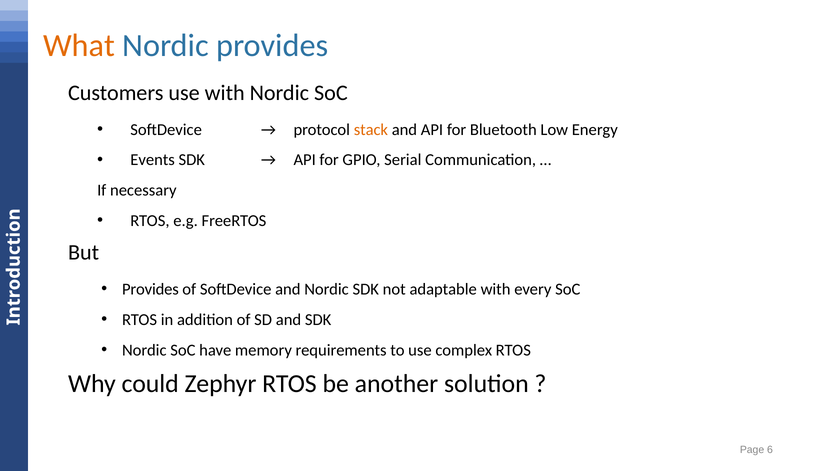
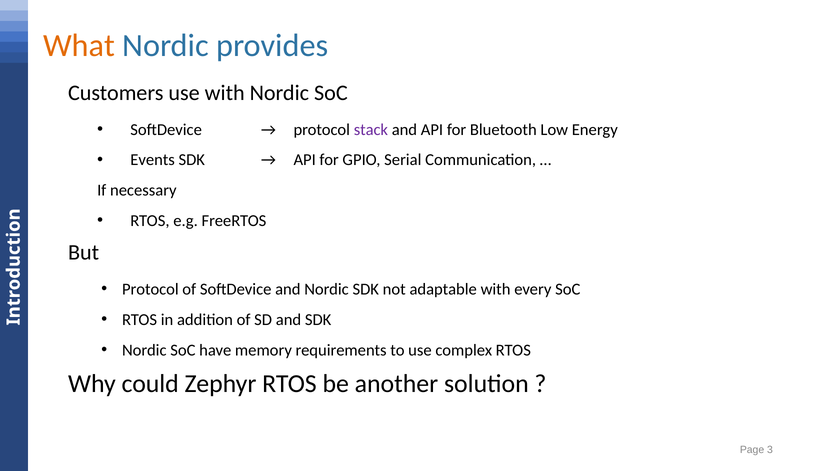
stack colour: orange -> purple
Provides at (150, 289): Provides -> Protocol
6: 6 -> 3
